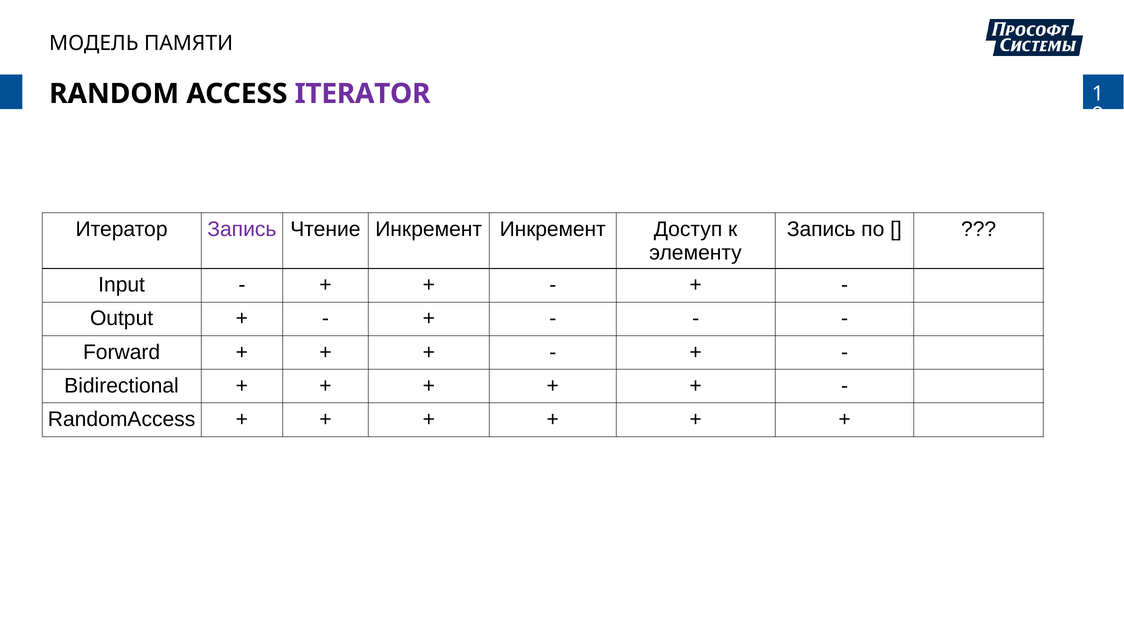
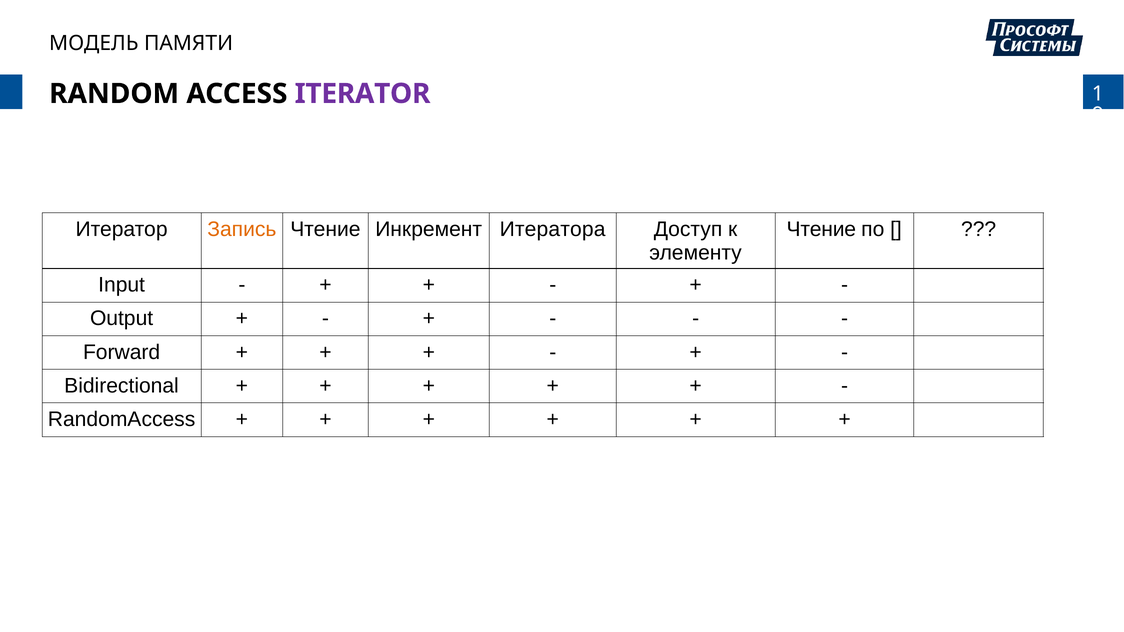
Запись at (242, 229) colour: purple -> orange
Инкремент Инкремент: Инкремент -> Итератора
Запись at (821, 229): Запись -> Чтение
